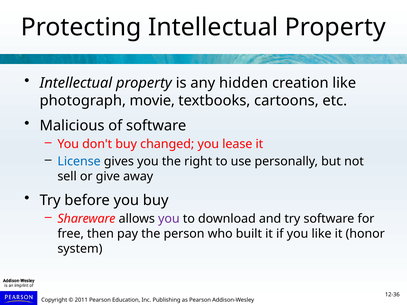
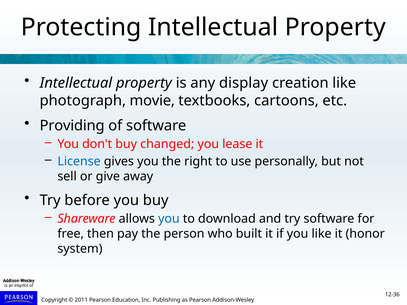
hidden: hidden -> display
Malicious: Malicious -> Providing
you at (169, 219) colour: purple -> blue
